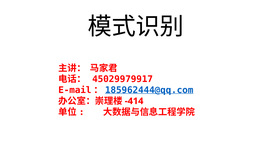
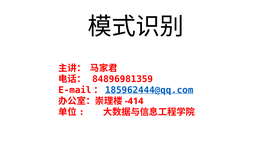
45029979917: 45029979917 -> 84896981359
